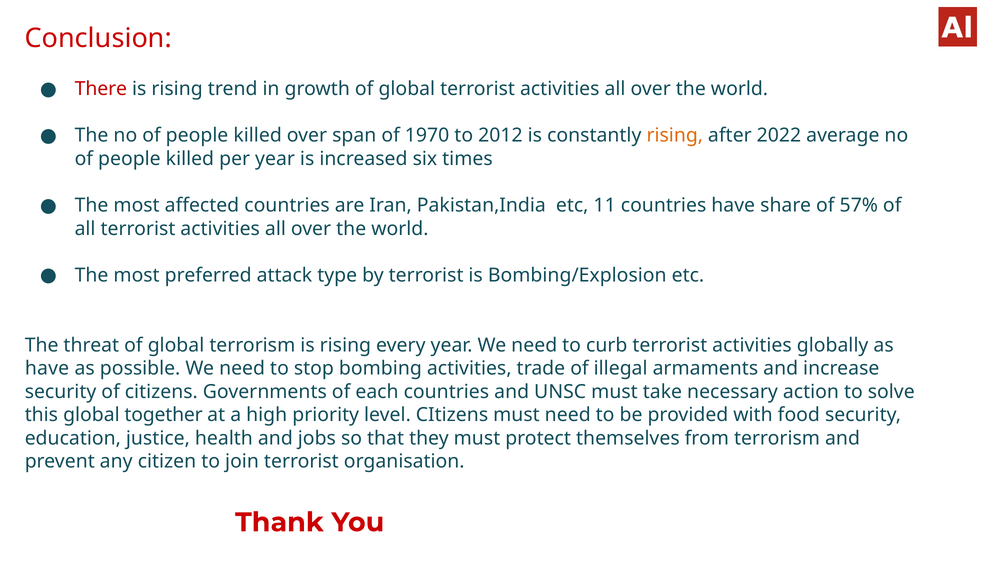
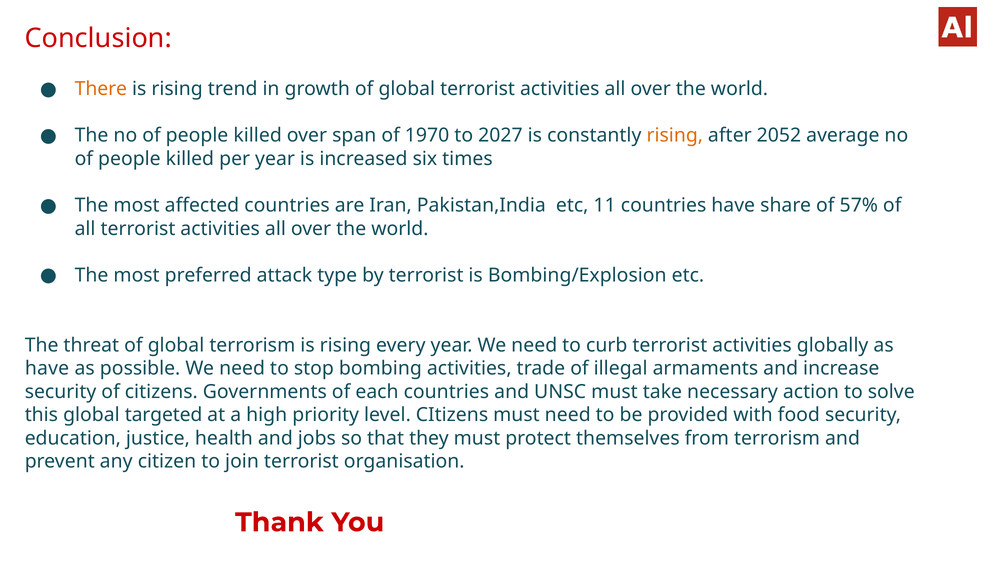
There colour: red -> orange
2012: 2012 -> 2027
2022: 2022 -> 2052
together: together -> targeted
